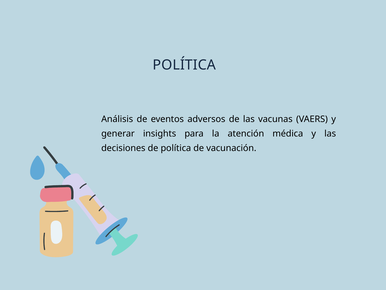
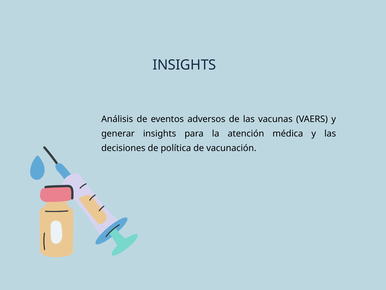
POLÍTICA at (184, 65): POLÍTICA -> INSIGHTS
